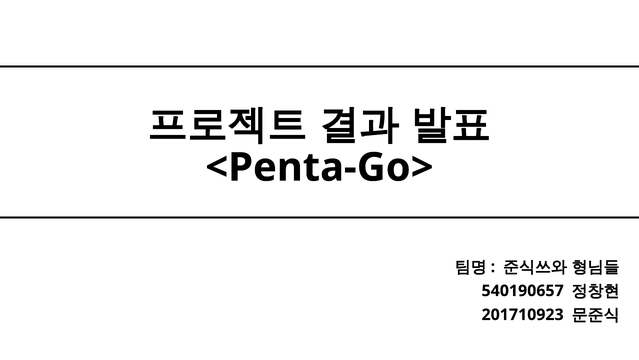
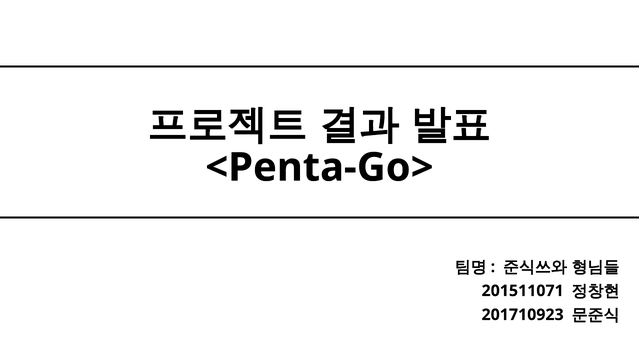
540190657: 540190657 -> 201511071
